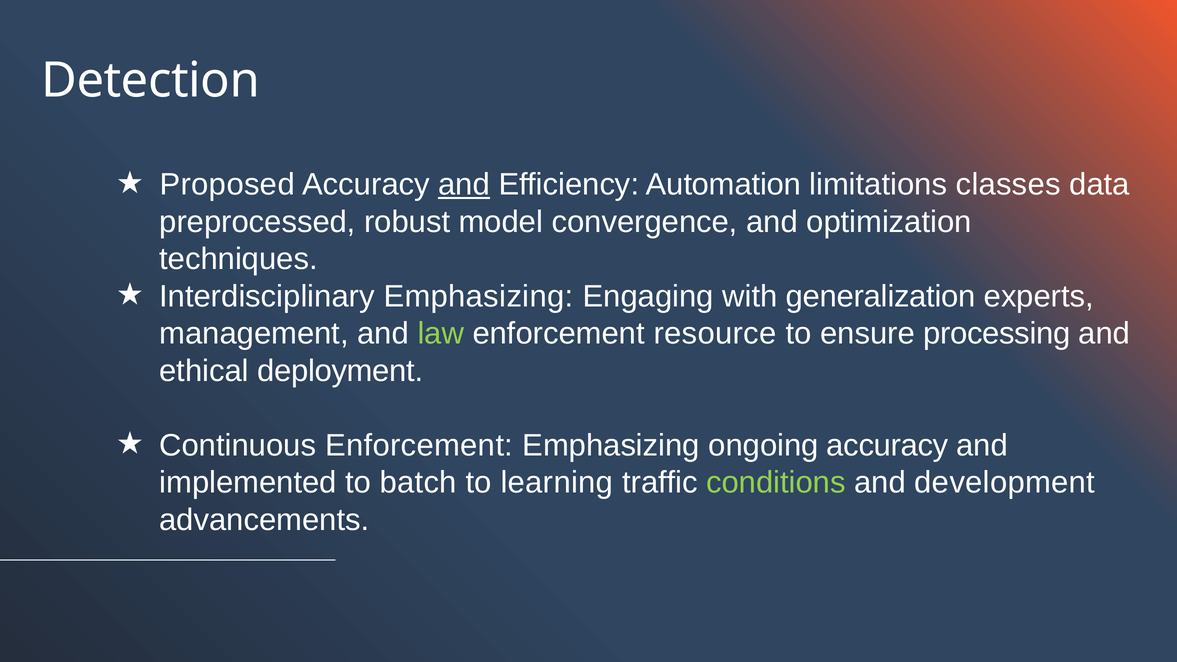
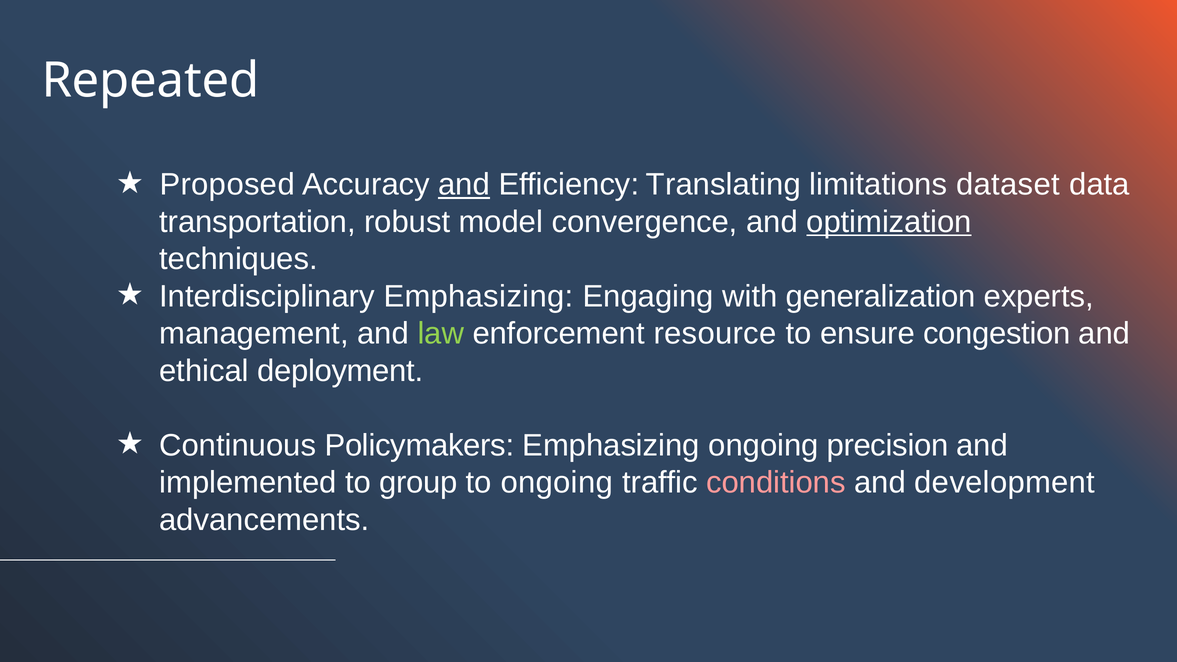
Detection: Detection -> Repeated
Automation: Automation -> Translating
classes: classes -> dataset
preprocessed: preprocessed -> transportation
optimization underline: none -> present
processing: processing -> congestion
Continuous Enforcement: Enforcement -> Policymakers
ongoing accuracy: accuracy -> precision
batch: batch -> group
to learning: learning -> ongoing
conditions colour: light green -> pink
